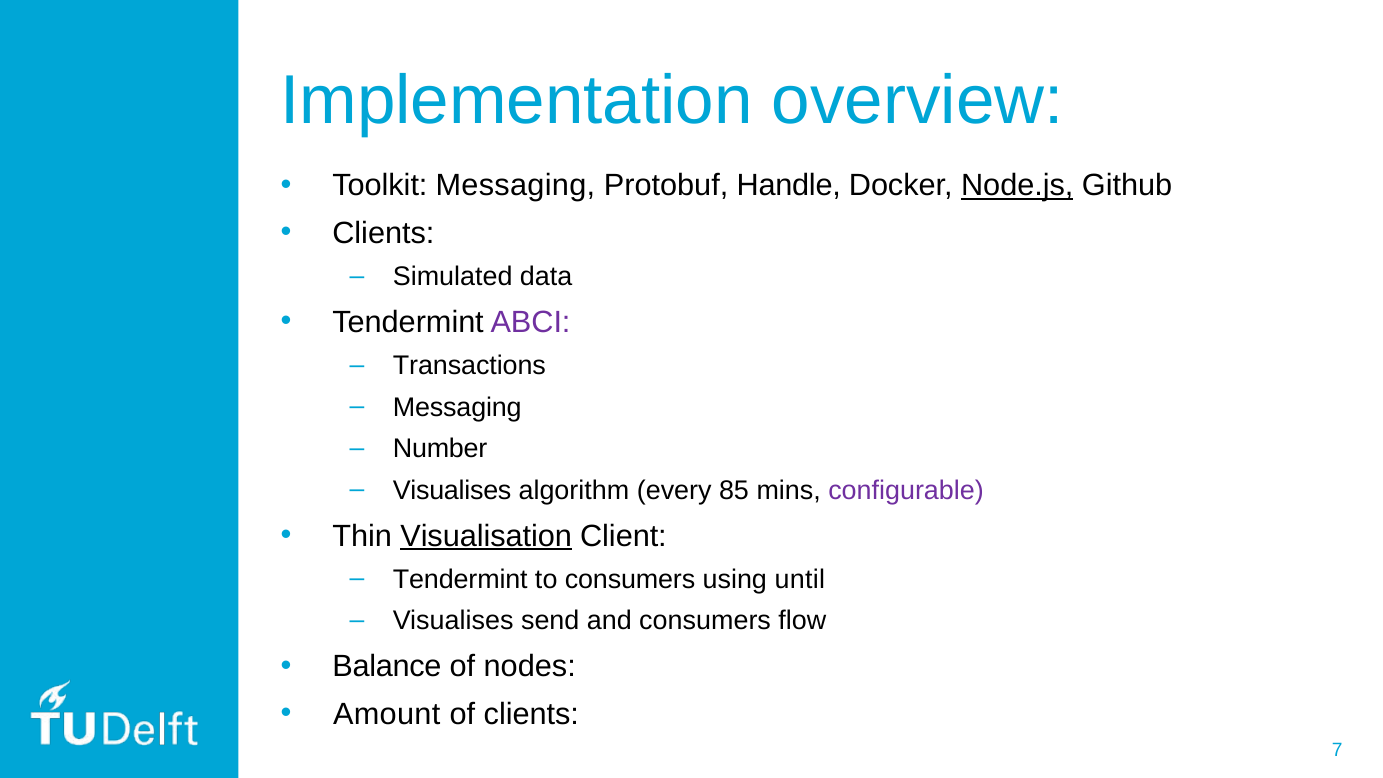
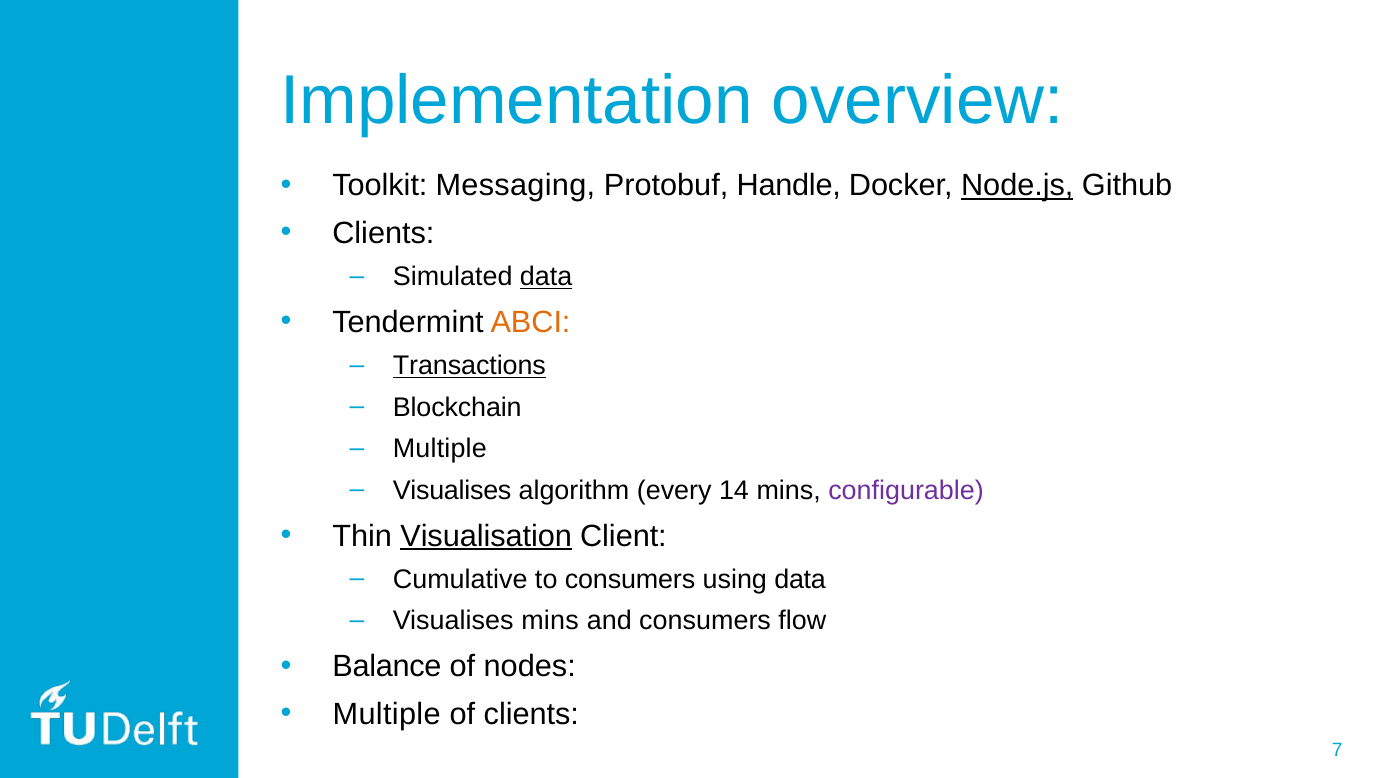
data at (546, 277) underline: none -> present
ABCI colour: purple -> orange
Transactions underline: none -> present
Messaging at (457, 407): Messaging -> Blockchain
Number at (440, 449): Number -> Multiple
85: 85 -> 14
Tendermint at (460, 580): Tendermint -> Cumulative
using until: until -> data
Visualises send: send -> mins
Amount at (387, 714): Amount -> Multiple
